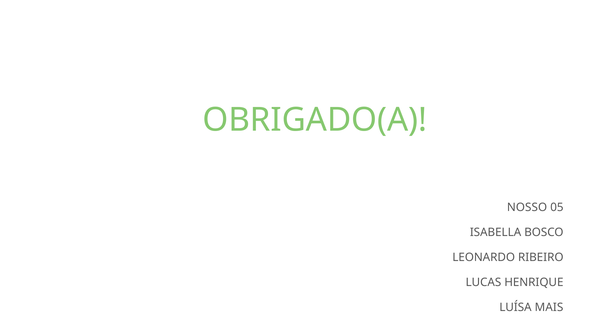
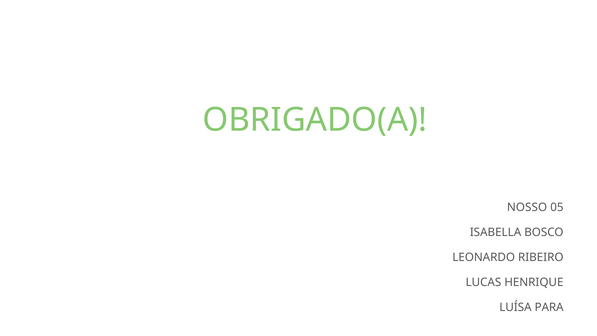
MAIS: MAIS -> PARA
